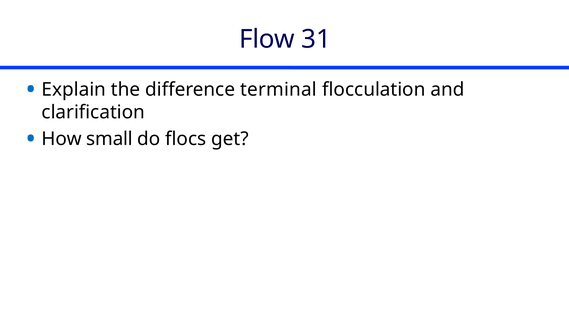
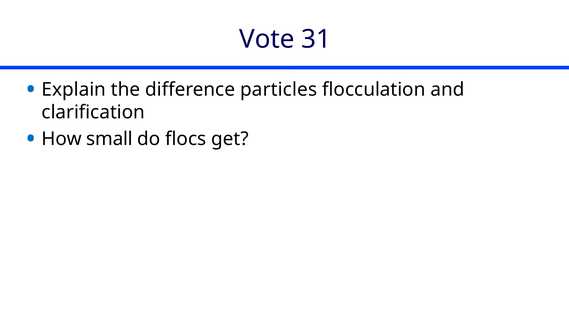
Flow: Flow -> Vote
terminal: terminal -> particles
